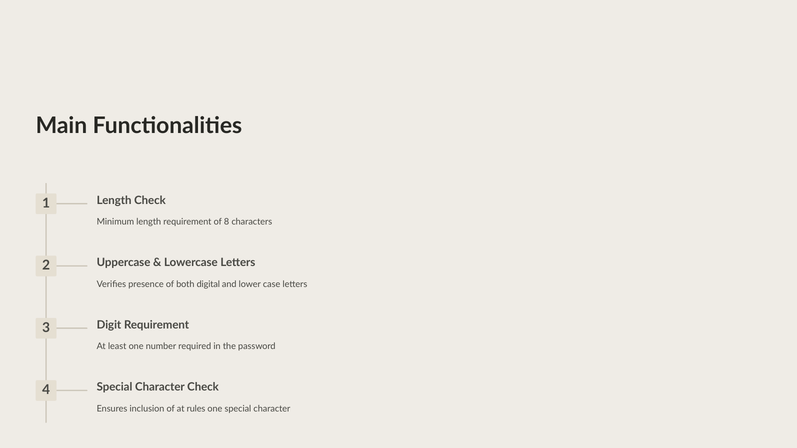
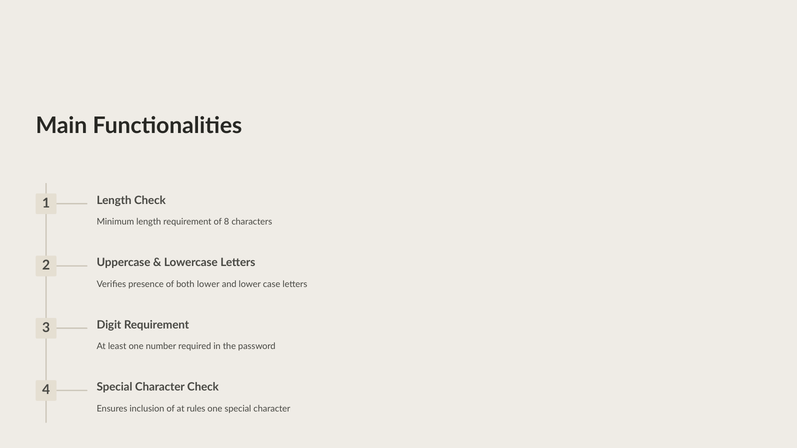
both digital: digital -> lower
